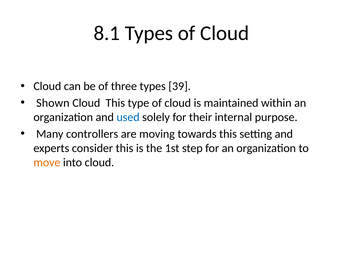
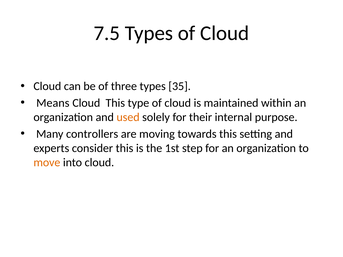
8.1: 8.1 -> 7.5
39: 39 -> 35
Shown: Shown -> Means
used colour: blue -> orange
